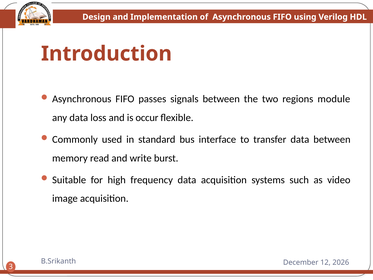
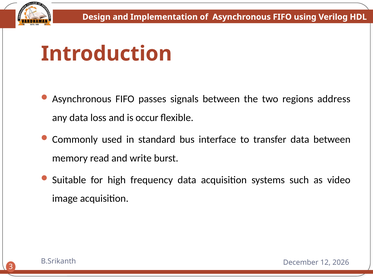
module: module -> address
